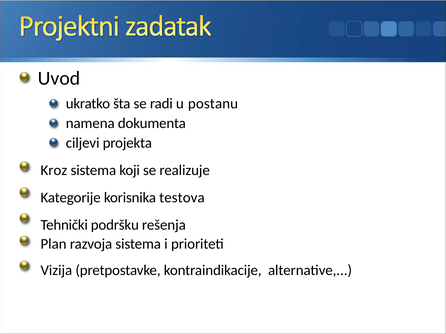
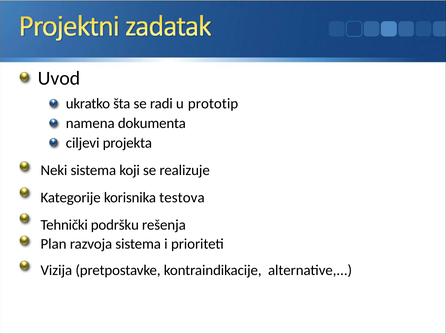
postanu: postanu -> prototip
Kroz: Kroz -> Neki
